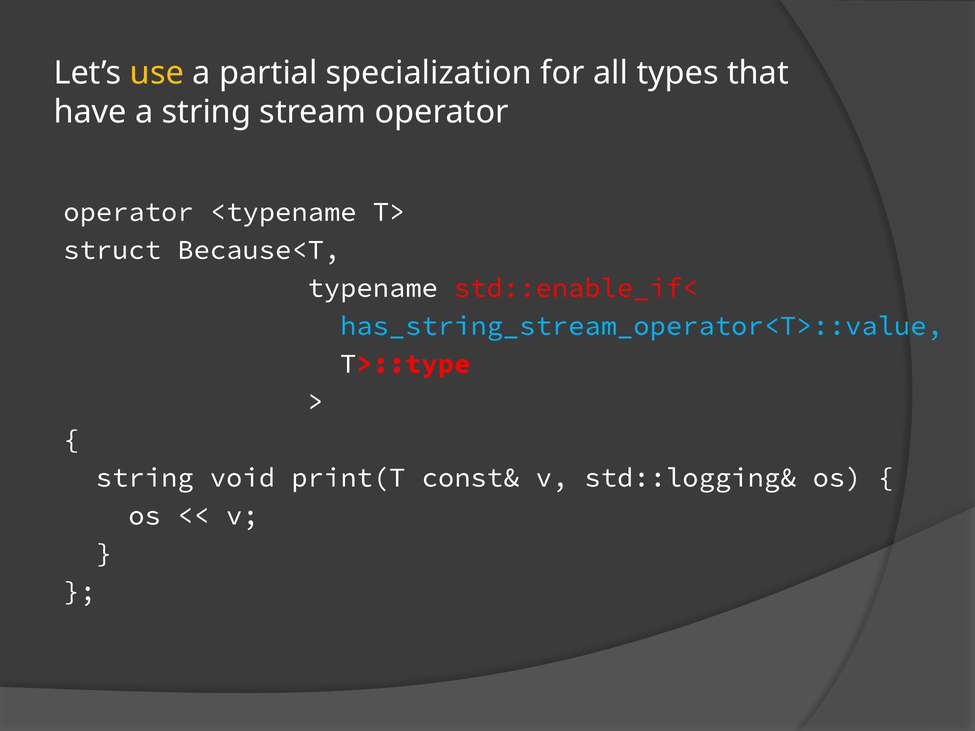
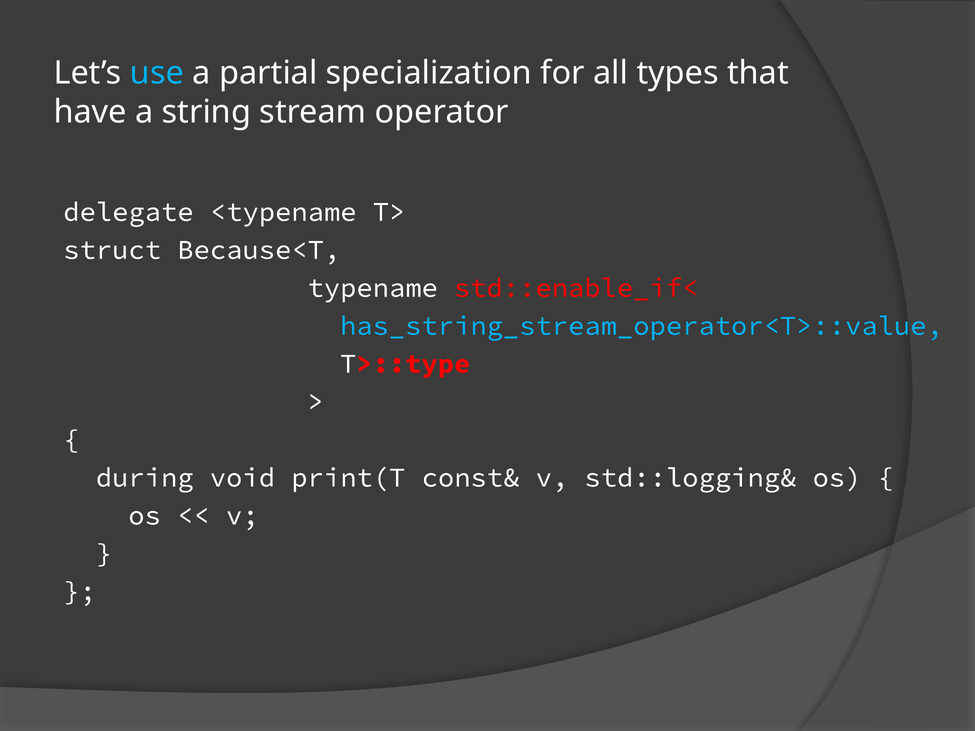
use colour: yellow -> light blue
operator at (128, 212): operator -> delegate
string at (145, 478): string -> during
